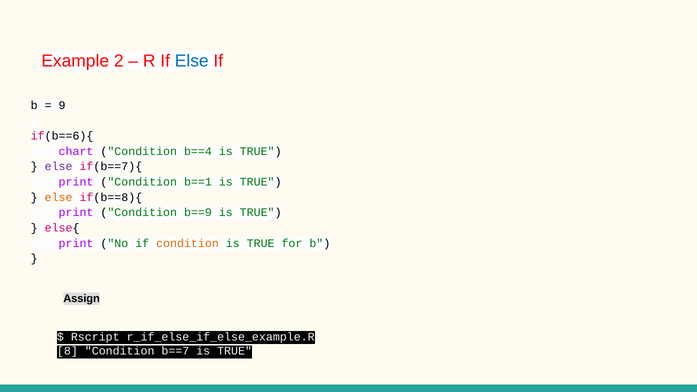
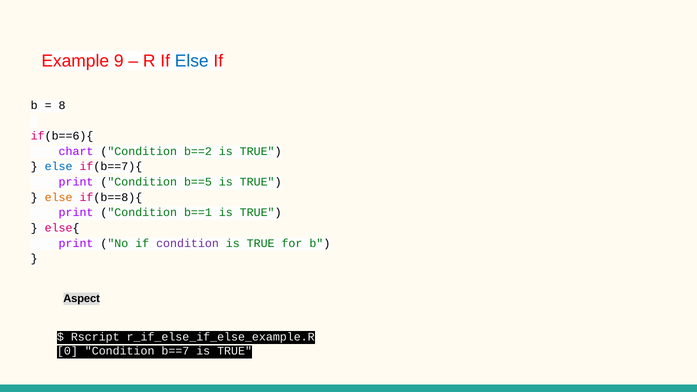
2: 2 -> 9
9: 9 -> 8
b==4: b==4 -> b==2
else at (59, 167) colour: purple -> blue
b==1: b==1 -> b==5
b==9: b==9 -> b==1
condition at (187, 243) colour: orange -> purple
Assign: Assign -> Aspect
8: 8 -> 0
